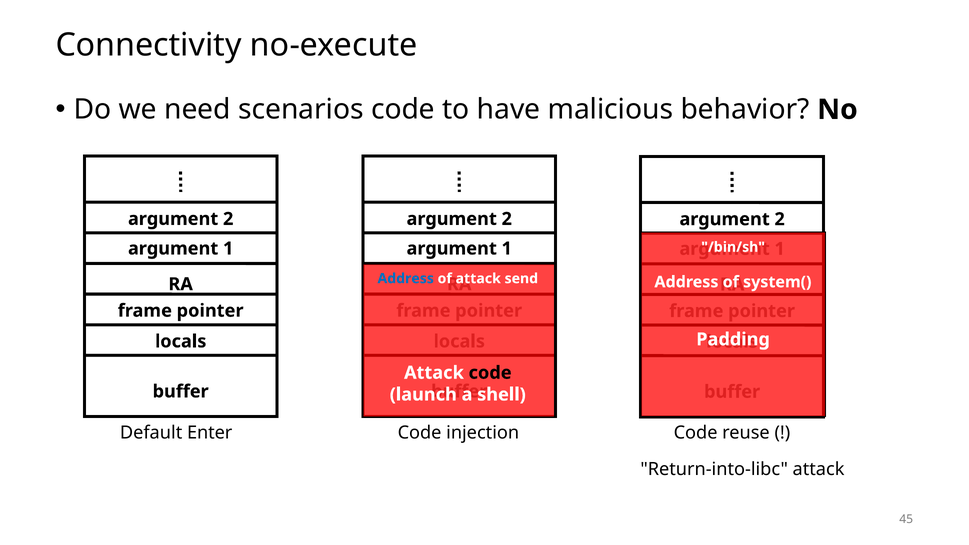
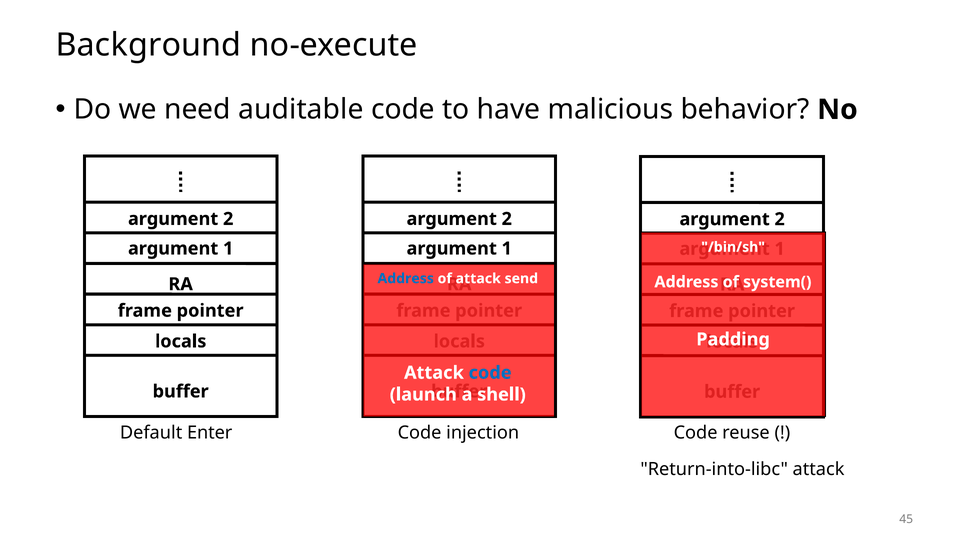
Connectivity: Connectivity -> Background
scenarios: scenarios -> auditable
code at (490, 373) colour: black -> blue
